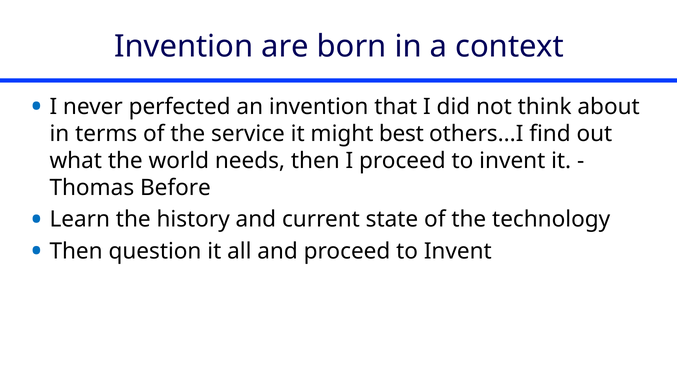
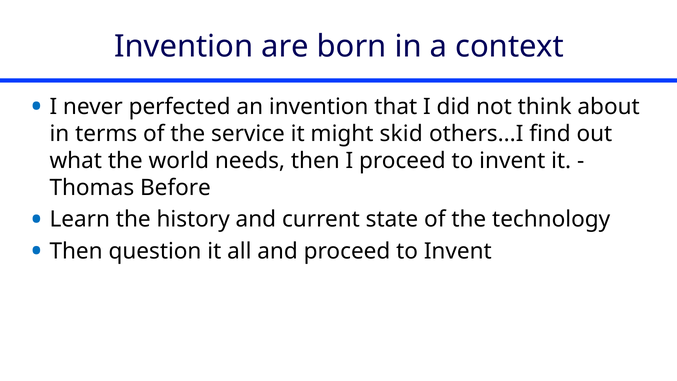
best: best -> skid
